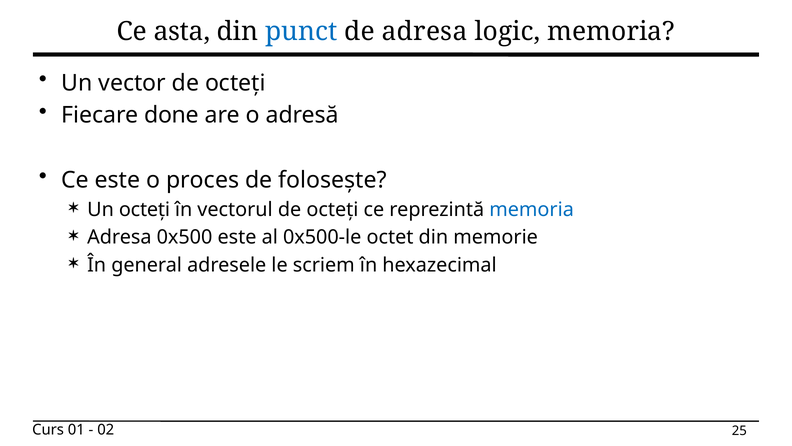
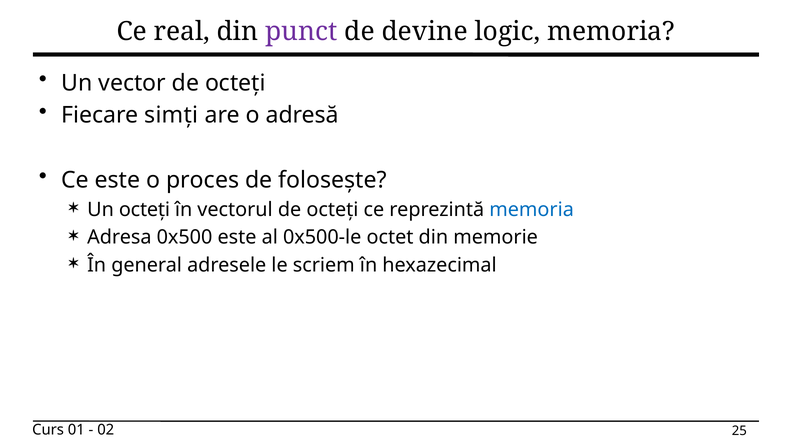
asta: asta -> real
punct colour: blue -> purple
de adresa: adresa -> devine
done: done -> simți
